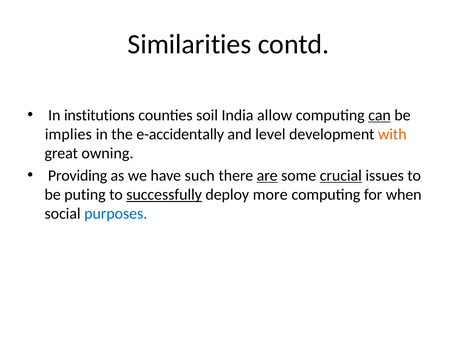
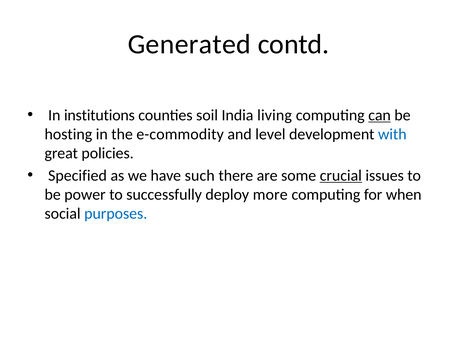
Similarities: Similarities -> Generated
allow: allow -> living
implies: implies -> hosting
e-accidentally: e-accidentally -> e-commodity
with colour: orange -> blue
owning: owning -> policies
Providing: Providing -> Specified
are underline: present -> none
puting: puting -> power
successfully underline: present -> none
